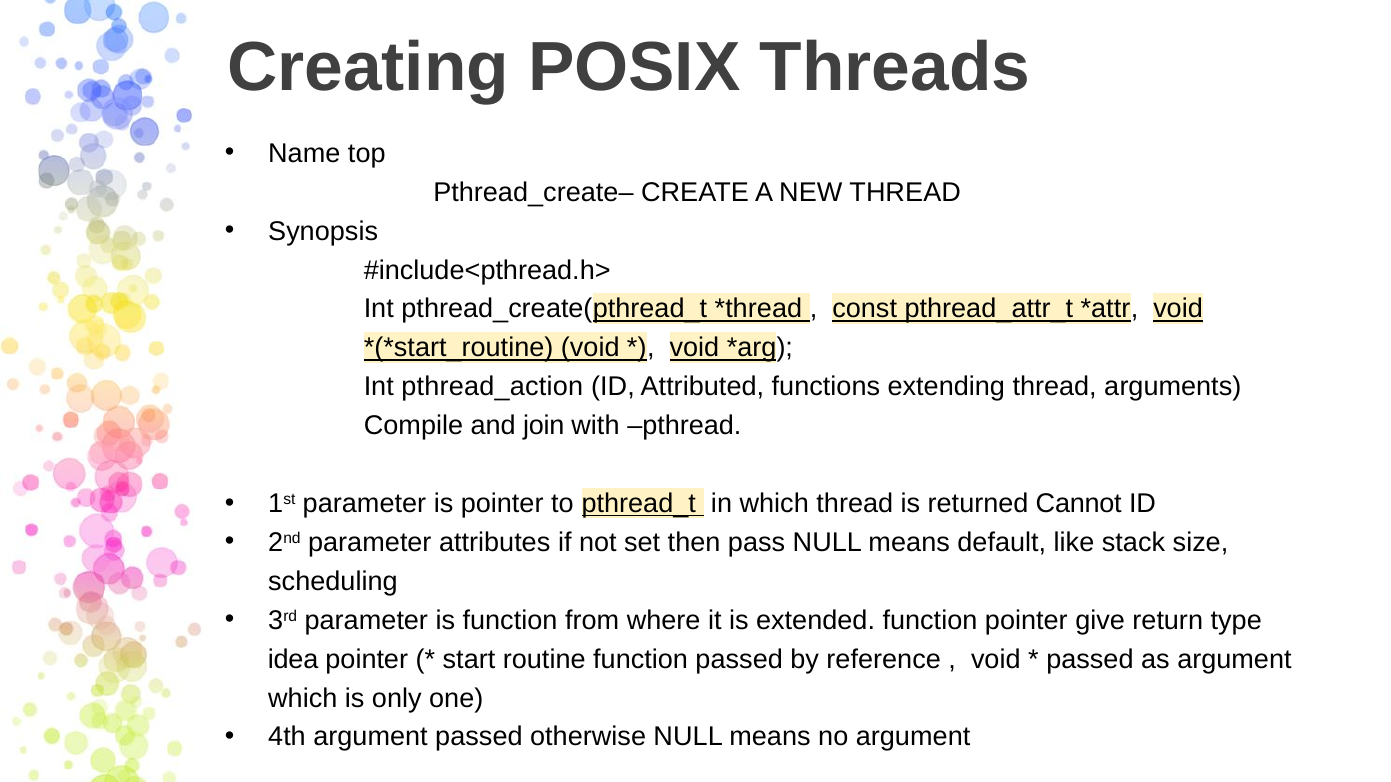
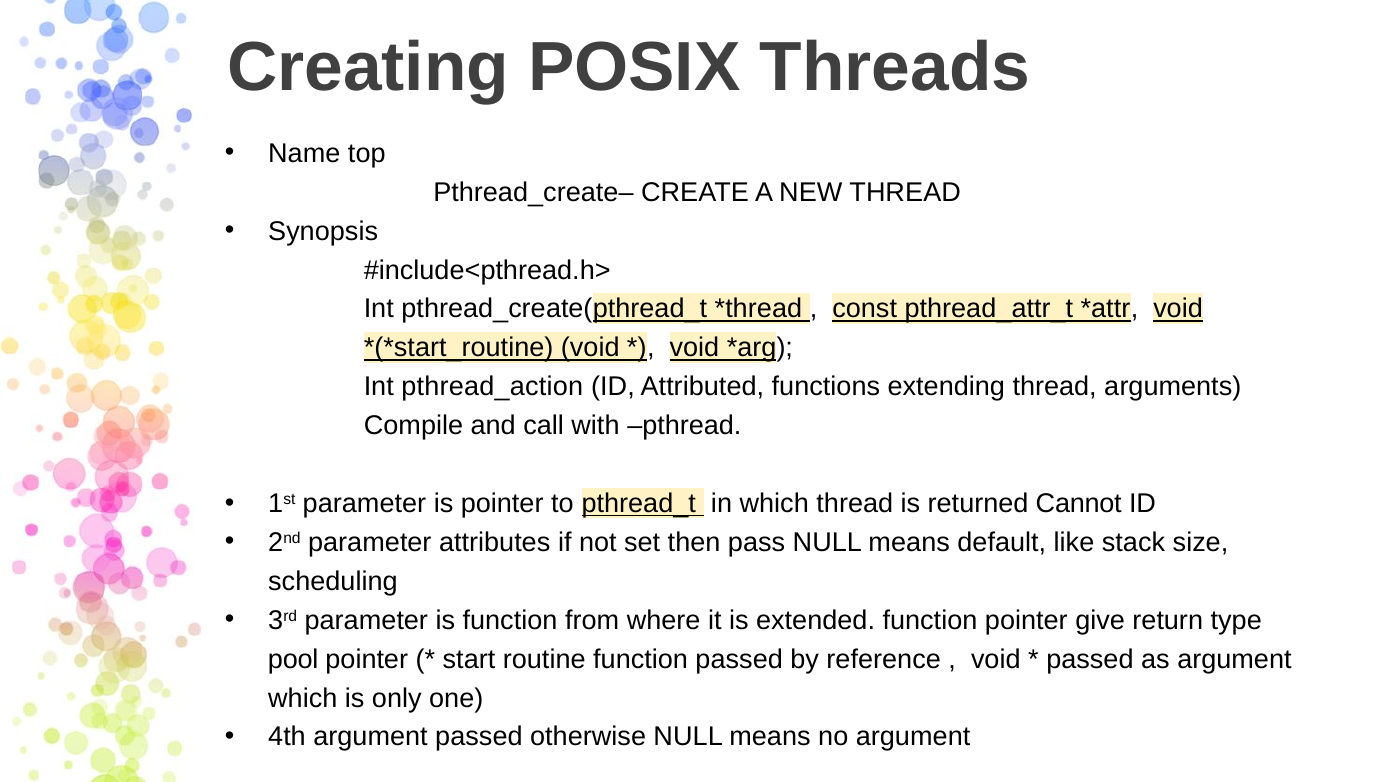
join: join -> call
idea: idea -> pool
